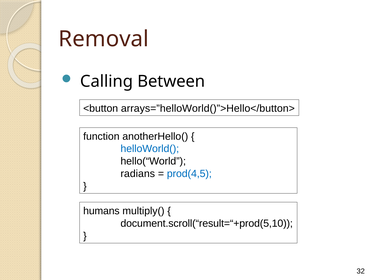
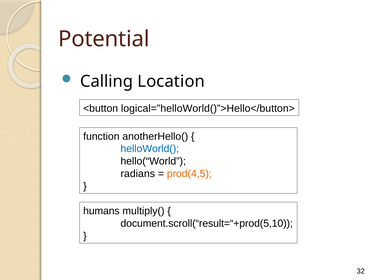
Removal: Removal -> Potential
Between: Between -> Location
arrays=”helloWorld()”>Hello</button>: arrays=”helloWorld()”>Hello</button> -> logical=”helloWorld()”>Hello</button>
prod(4,5 colour: blue -> orange
